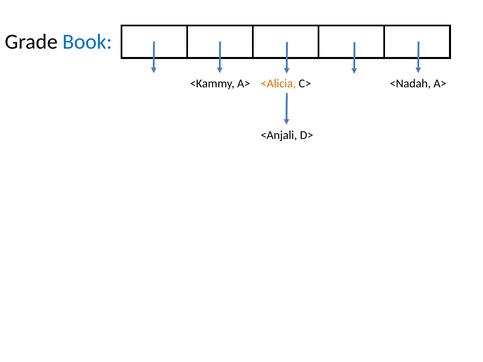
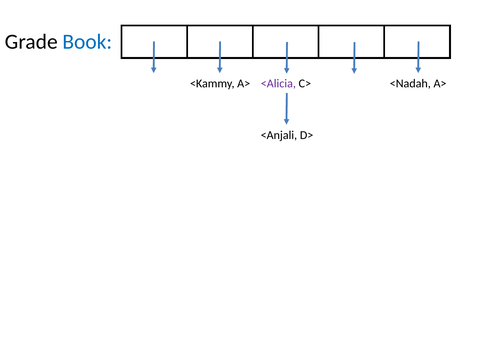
<Alicia colour: orange -> purple
